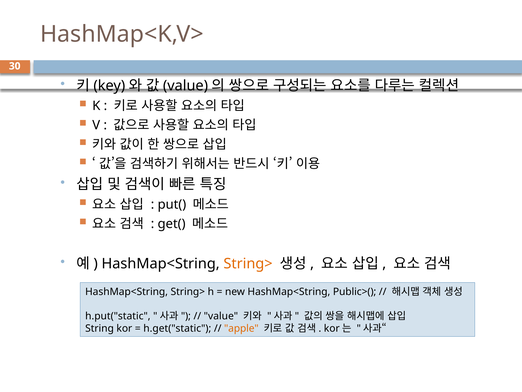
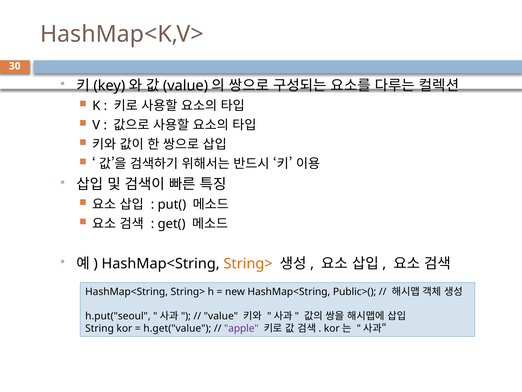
h.put("static: h.put("static -> h.put("seoul
h.get("static: h.get("static -> h.get("value
apple colour: orange -> purple
